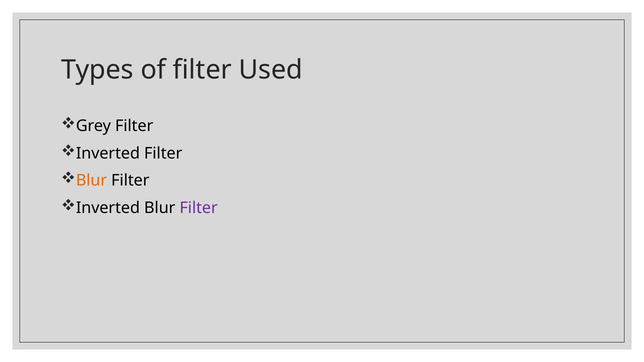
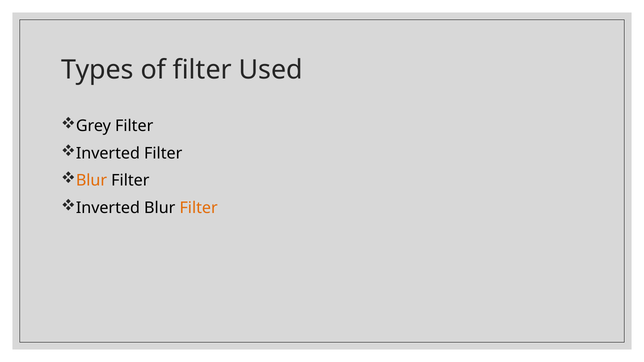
Filter at (199, 208) colour: purple -> orange
